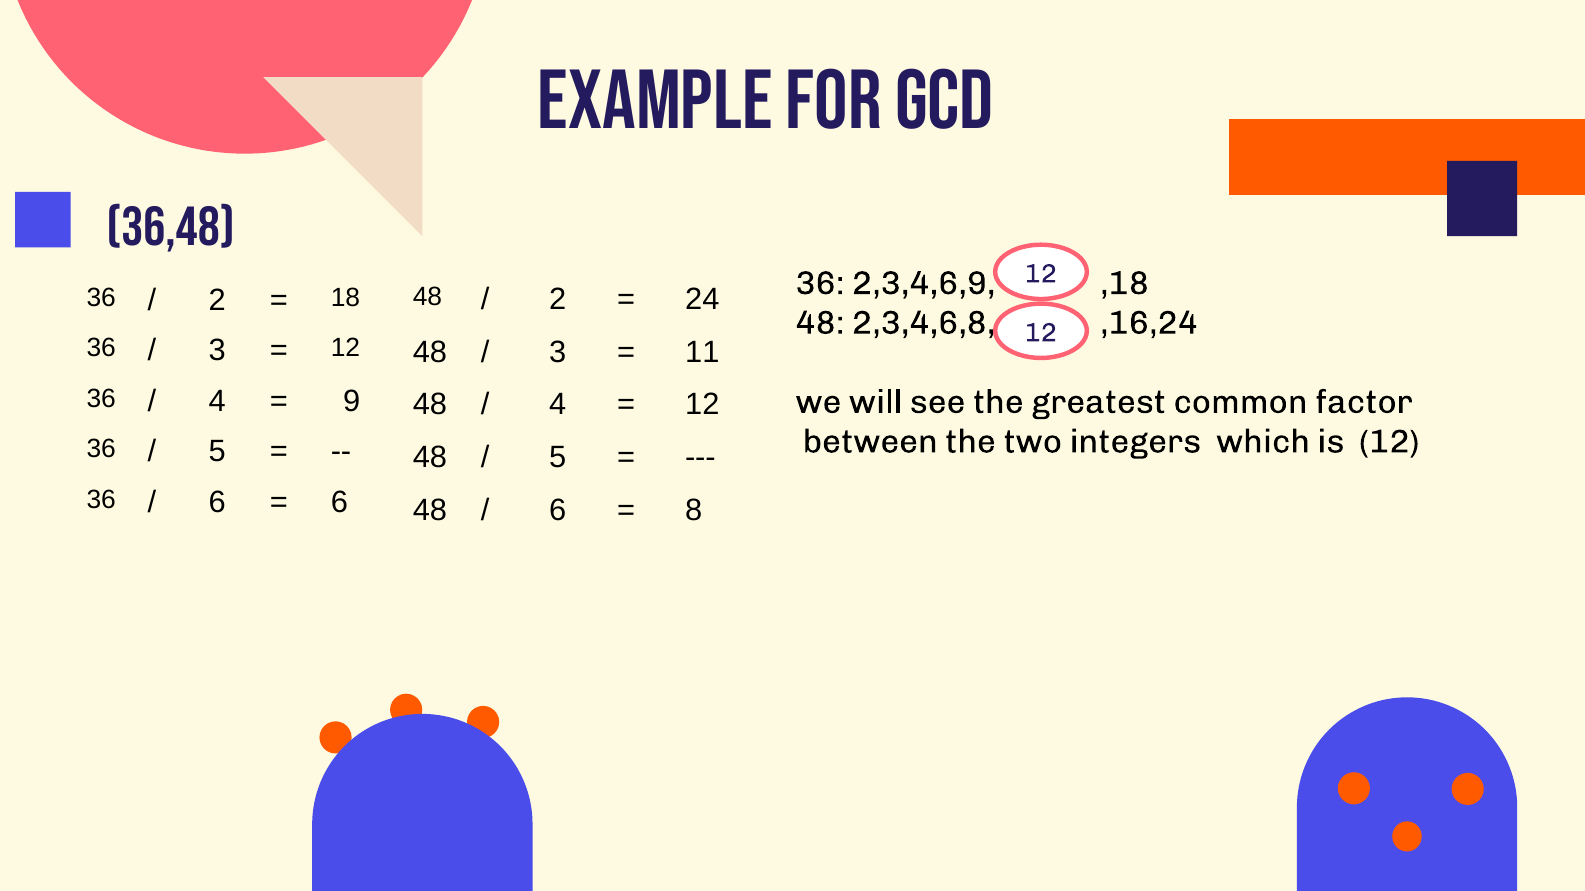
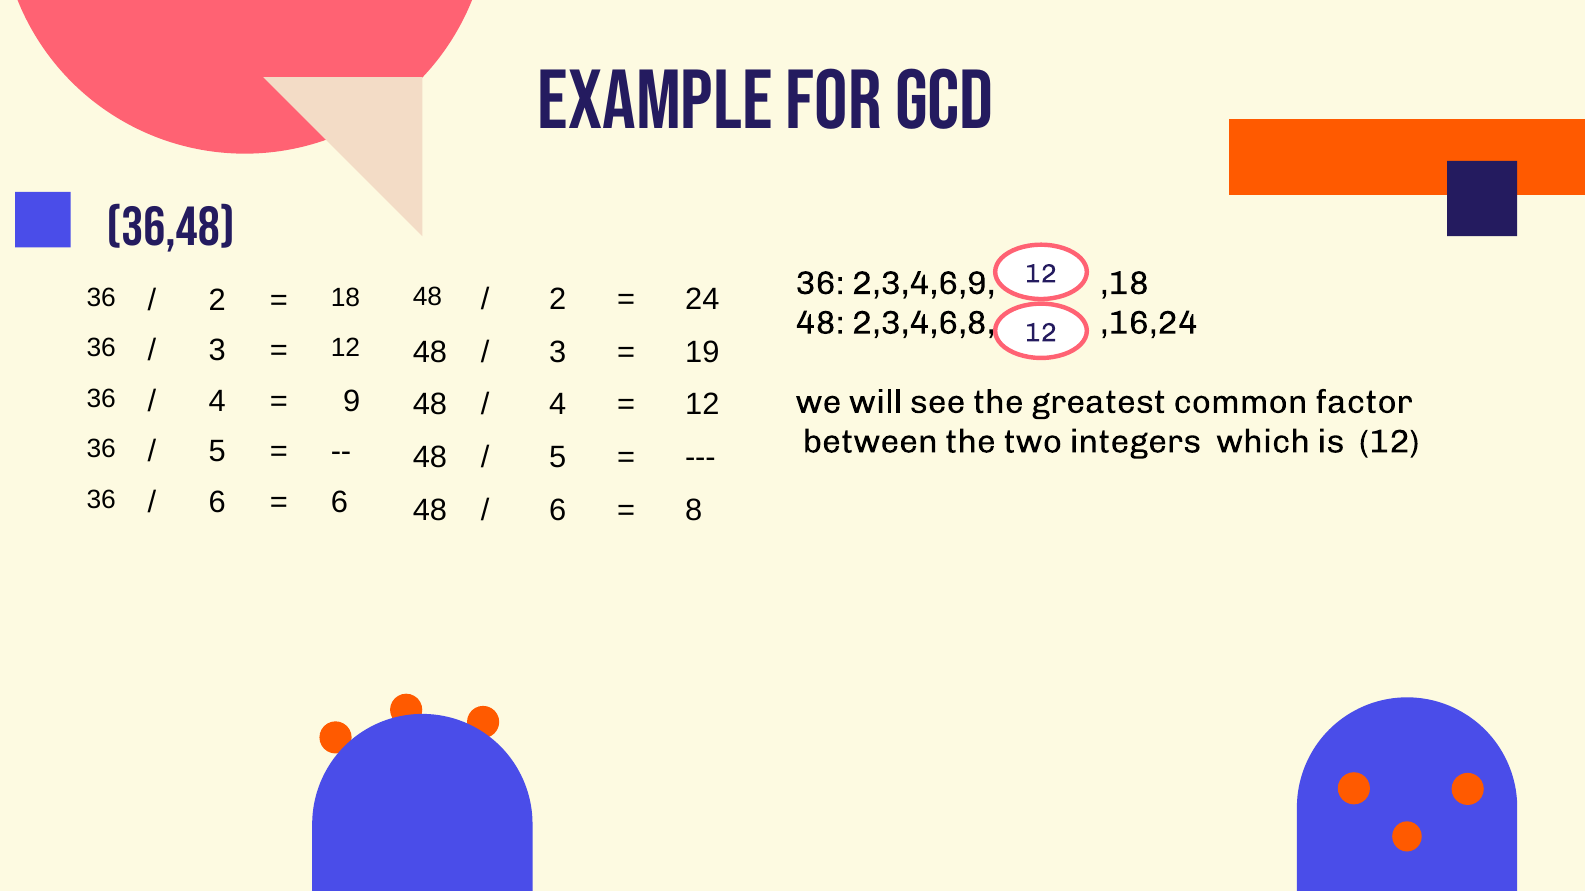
11: 11 -> 19
